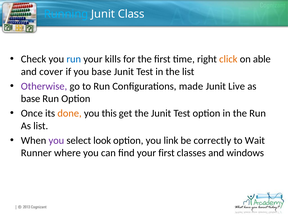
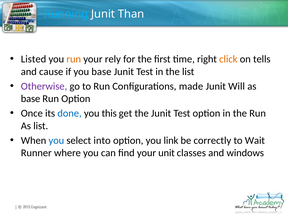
Class: Class -> Than
Check: Check -> Listed
run at (74, 59) colour: blue -> orange
kills: kills -> rely
able: able -> tells
cover: cover -> cause
Live: Live -> Will
done colour: orange -> blue
you at (56, 140) colour: purple -> blue
look: look -> into
your first: first -> unit
